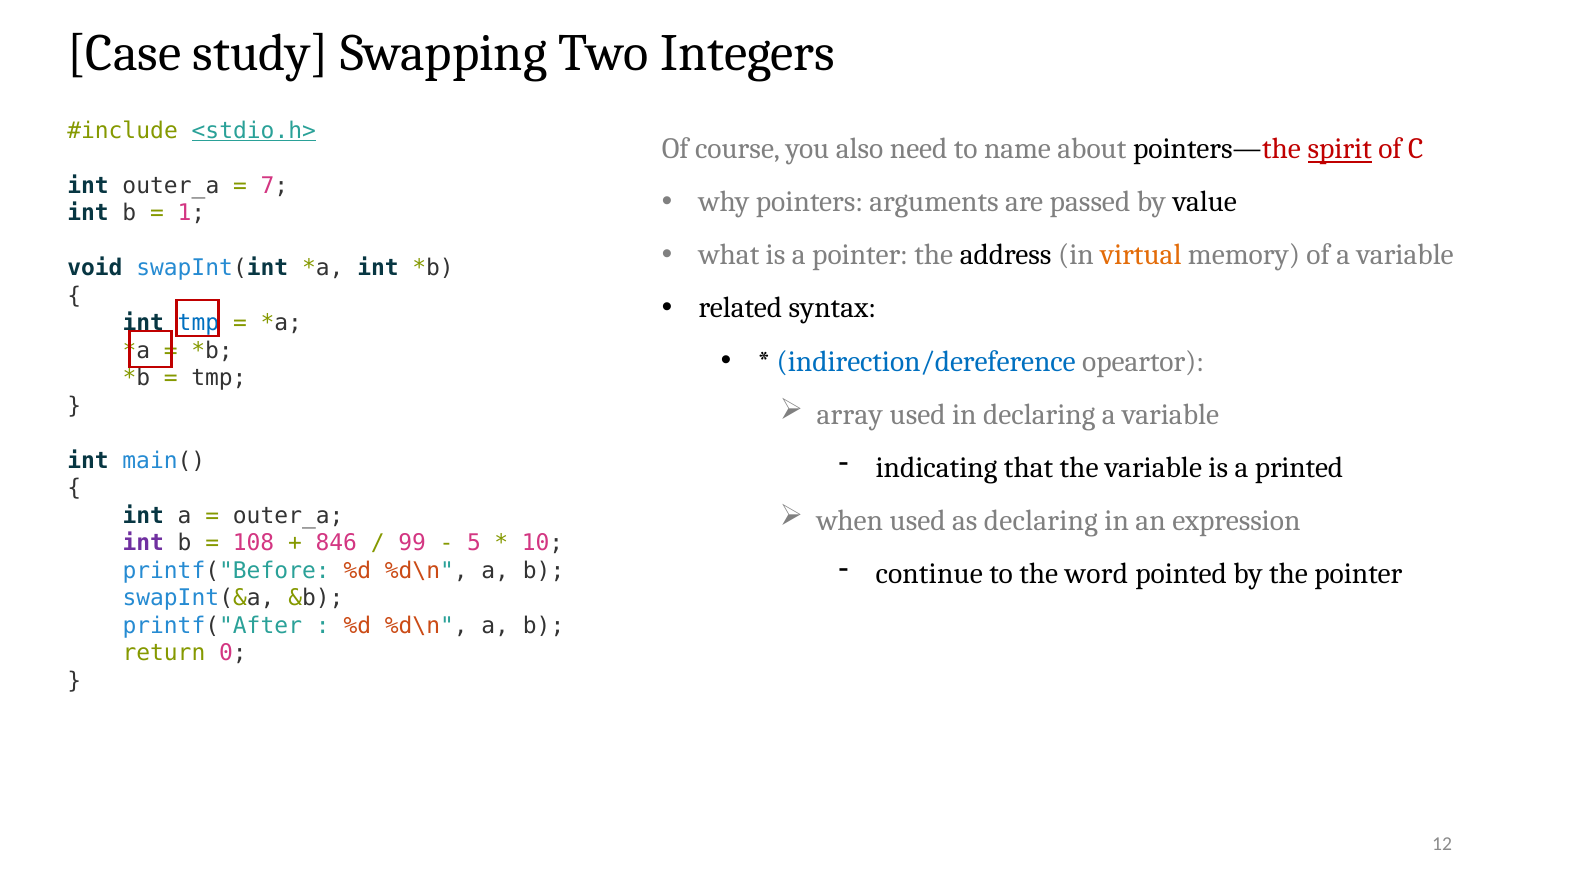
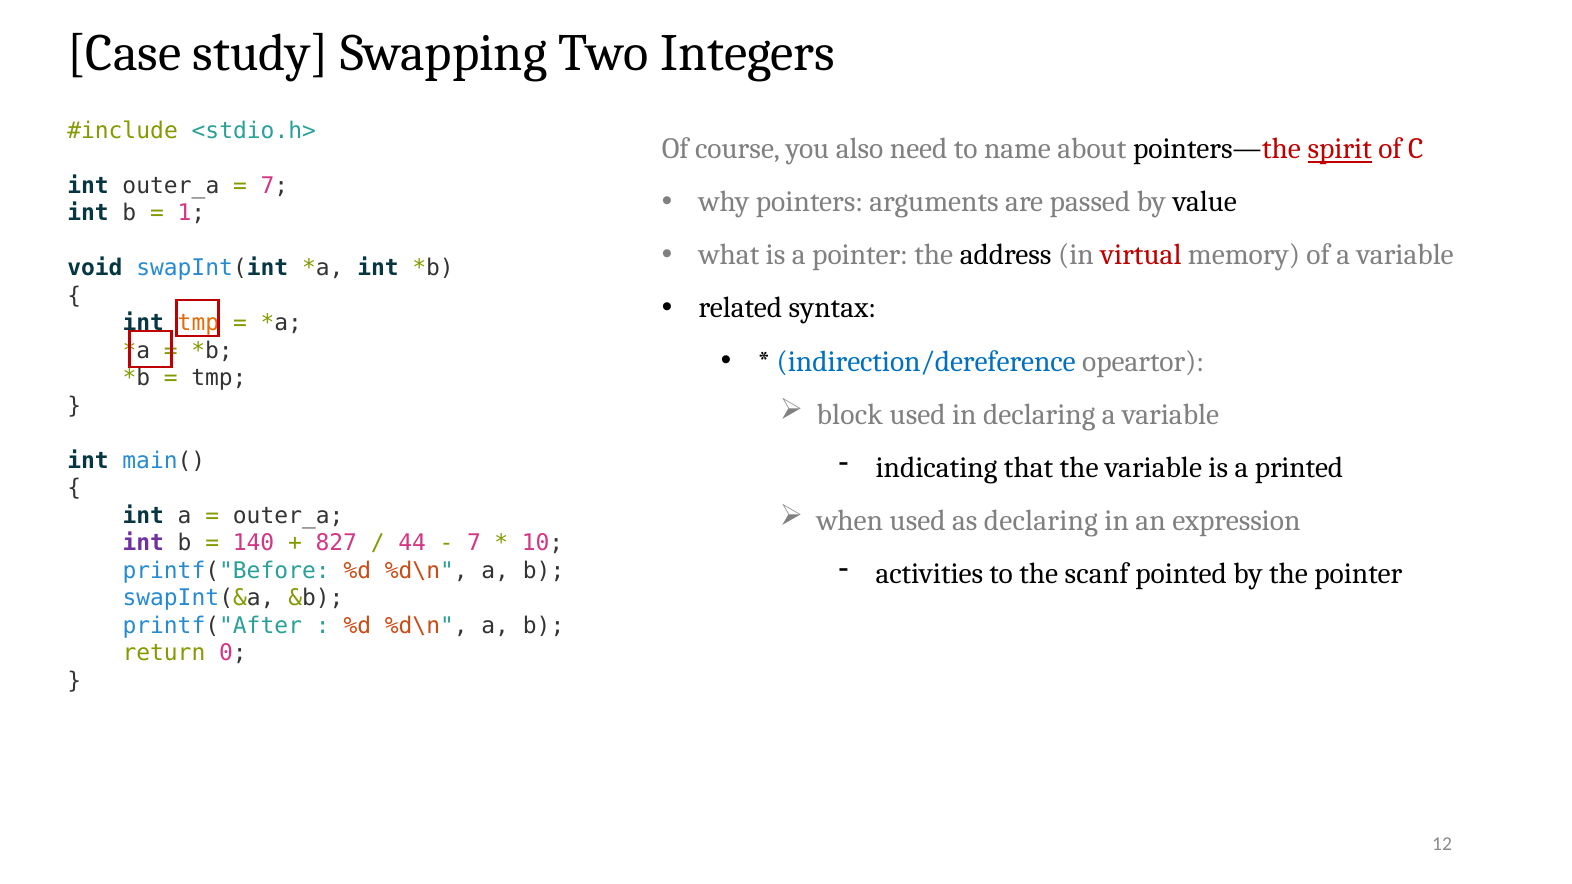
<stdio.h> underline: present -> none
virtual colour: orange -> red
tmp at (198, 323) colour: blue -> orange
array: array -> block
108: 108 -> 140
846: 846 -> 827
99: 99 -> 44
5 at (474, 543): 5 -> 7
continue: continue -> activities
word: word -> scanf
